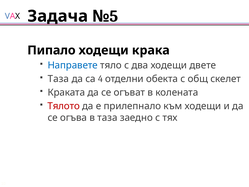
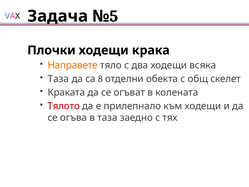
Пипало: Пипало -> Плочки
Направете colour: blue -> orange
двете: двете -> всяка
4: 4 -> 8
